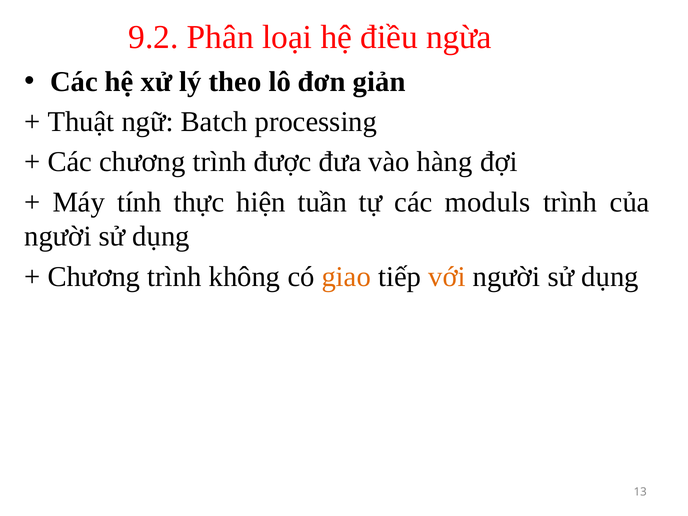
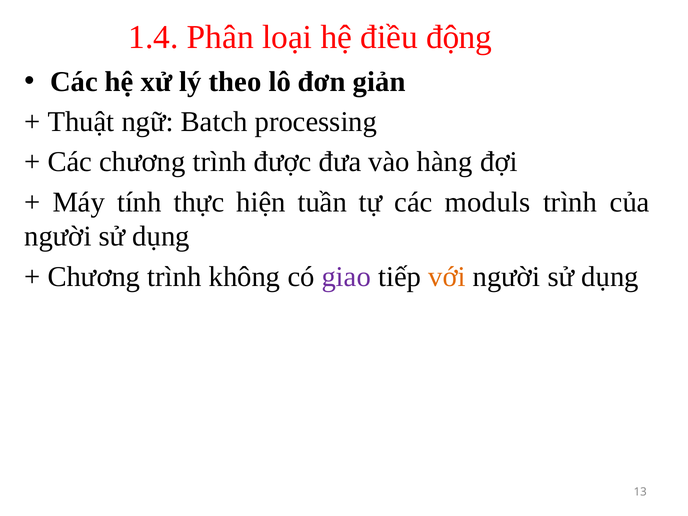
9.2: 9.2 -> 1.4
ngừa: ngừa -> động
giao colour: orange -> purple
